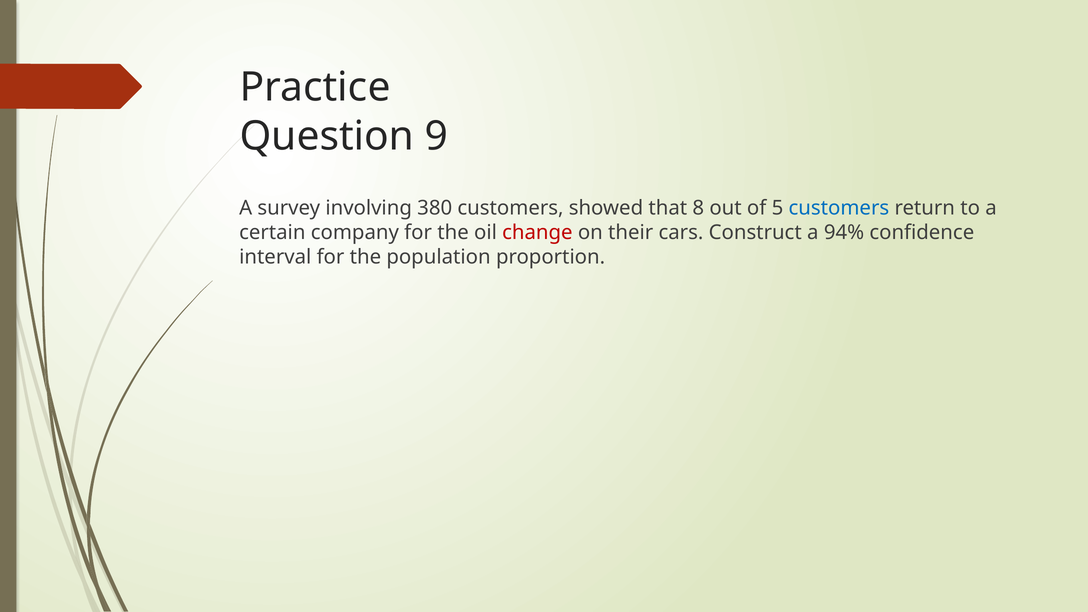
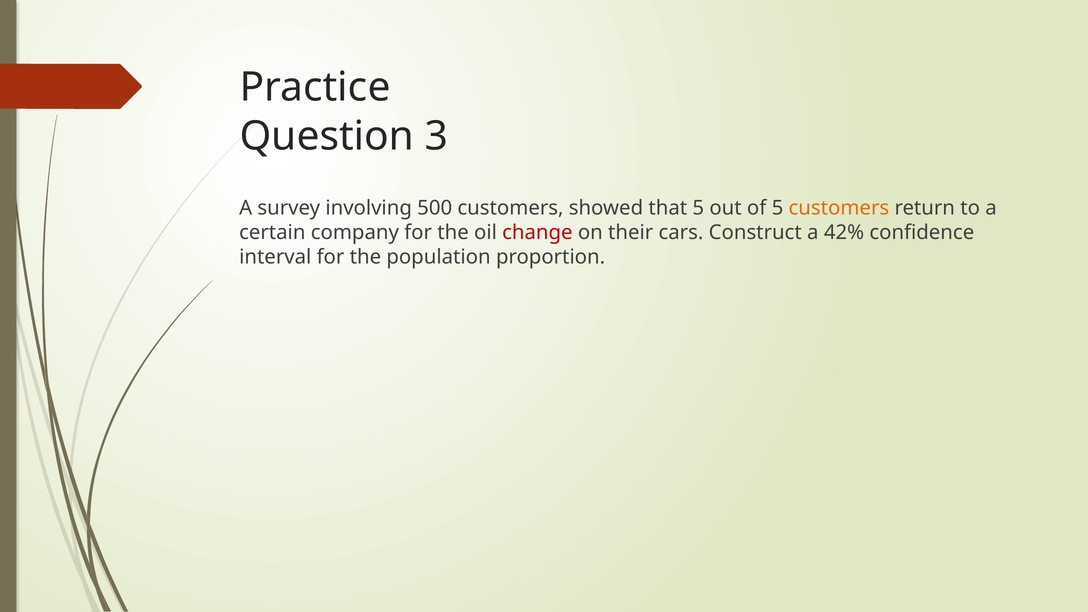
9: 9 -> 3
380: 380 -> 500
that 8: 8 -> 5
customers at (839, 208) colour: blue -> orange
94%: 94% -> 42%
